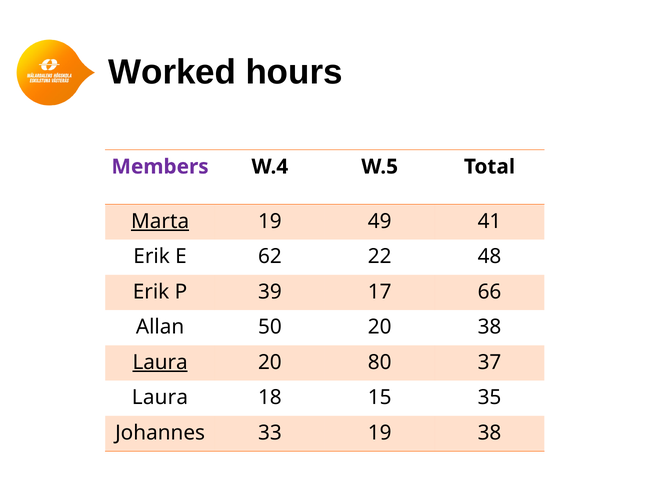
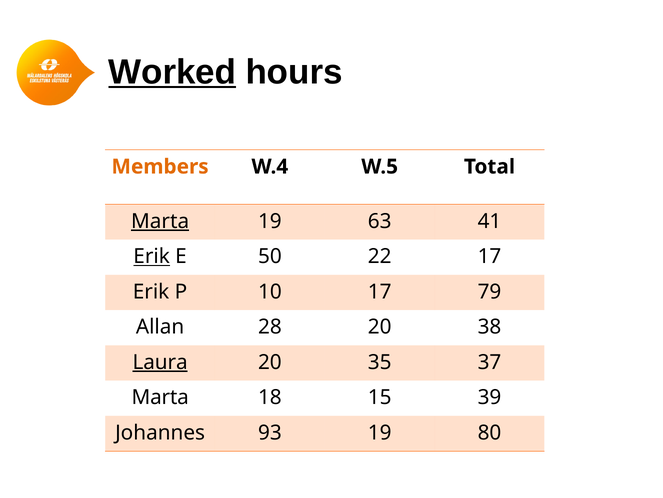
Worked underline: none -> present
Members colour: purple -> orange
49: 49 -> 63
Erik at (152, 256) underline: none -> present
62: 62 -> 50
22 48: 48 -> 17
39: 39 -> 10
66: 66 -> 79
50: 50 -> 28
80: 80 -> 35
Laura at (160, 397): Laura -> Marta
35: 35 -> 39
33: 33 -> 93
19 38: 38 -> 80
